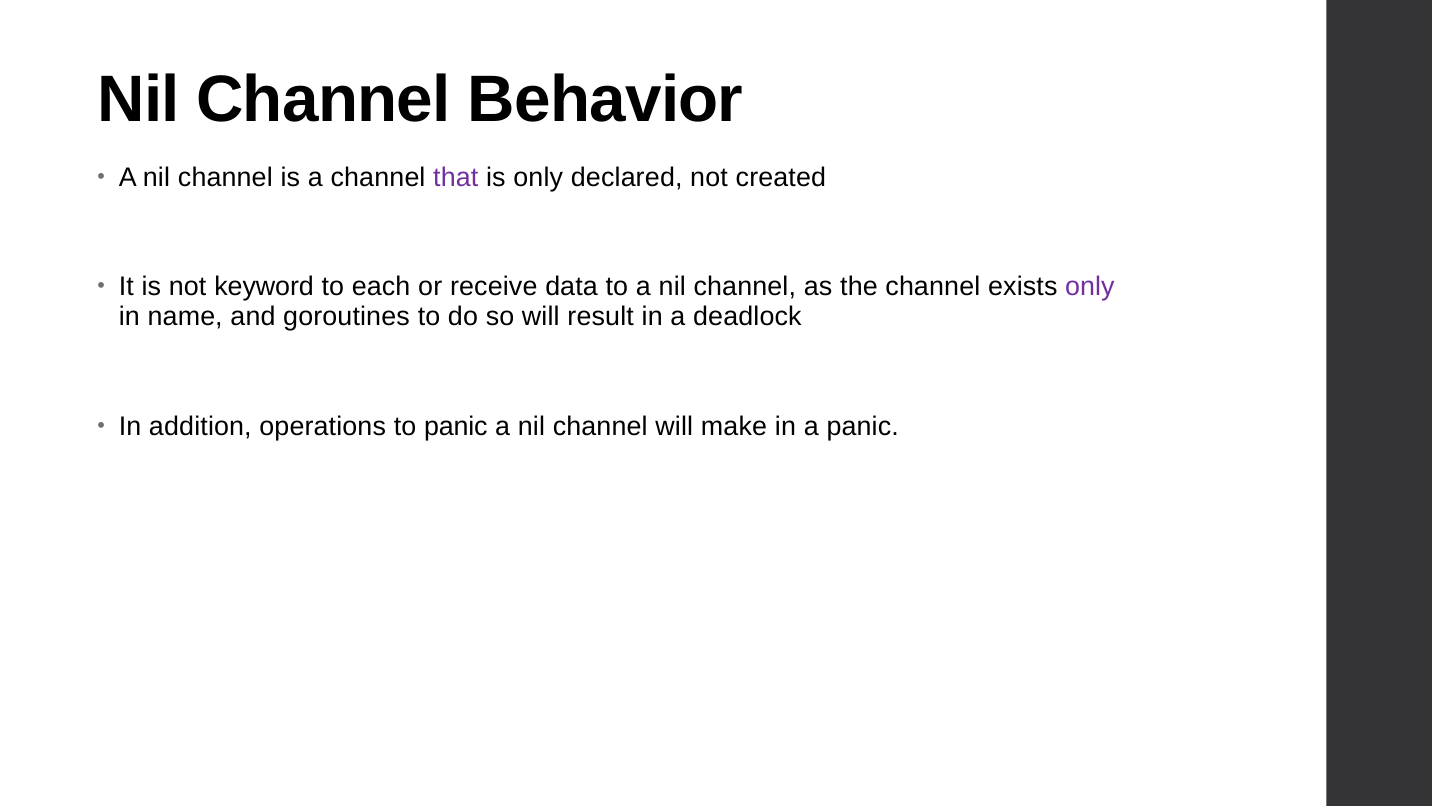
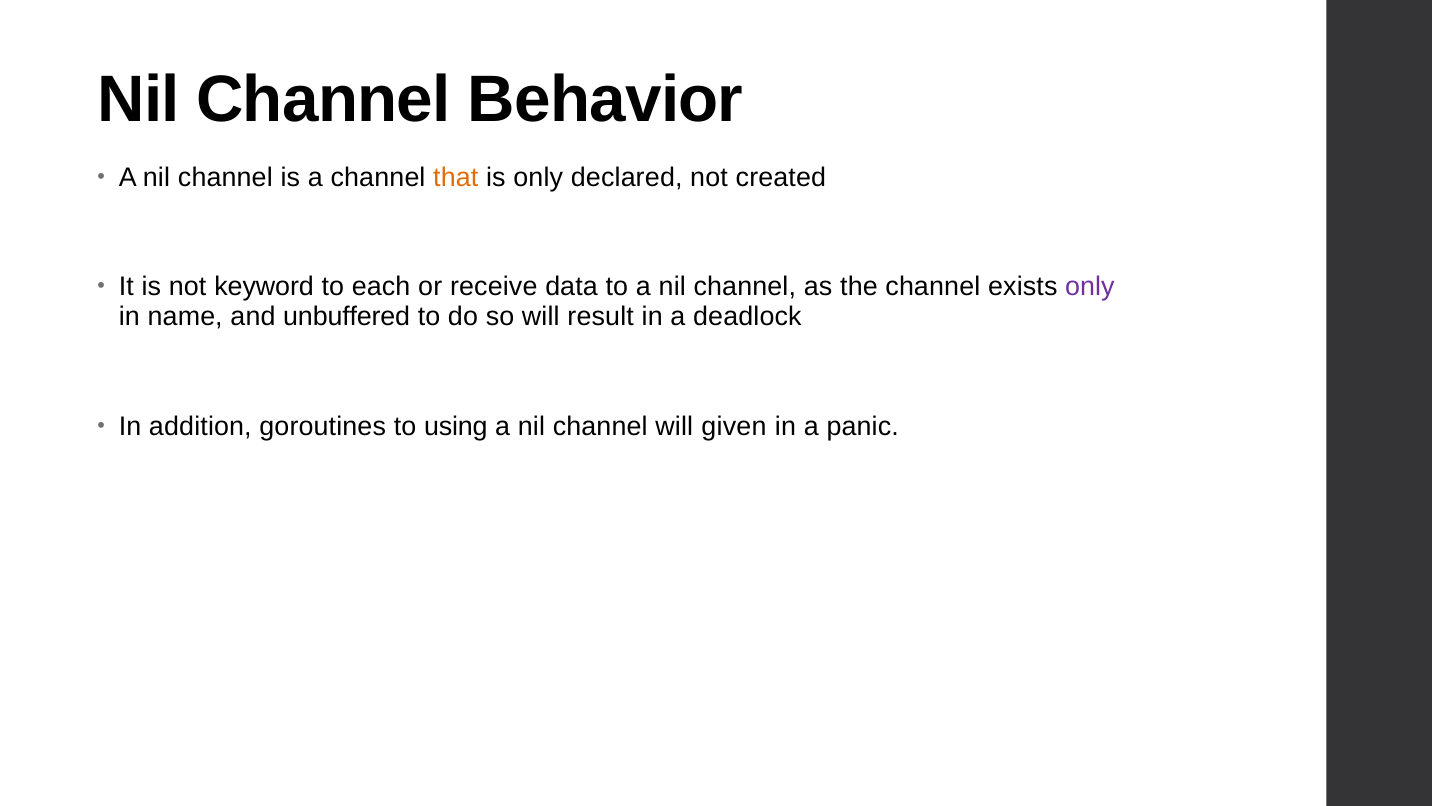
that colour: purple -> orange
goroutines: goroutines -> unbuffered
operations: operations -> goroutines
to panic: panic -> using
make: make -> given
